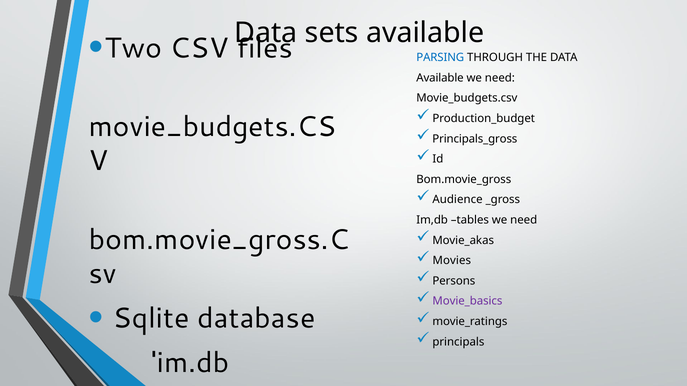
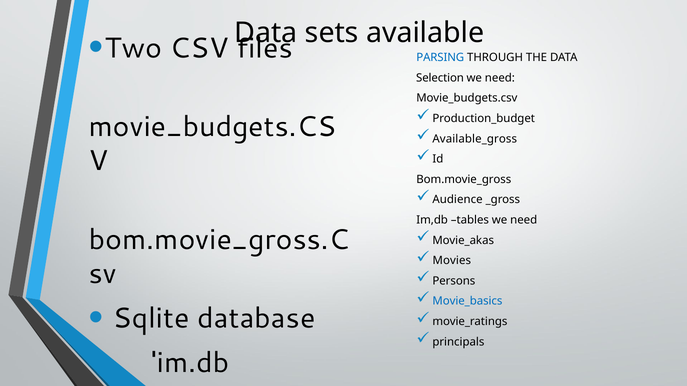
Available at (440, 78): Available -> Selection
Principals_gross: Principals_gross -> Available_gross
Movie_basics colour: purple -> blue
